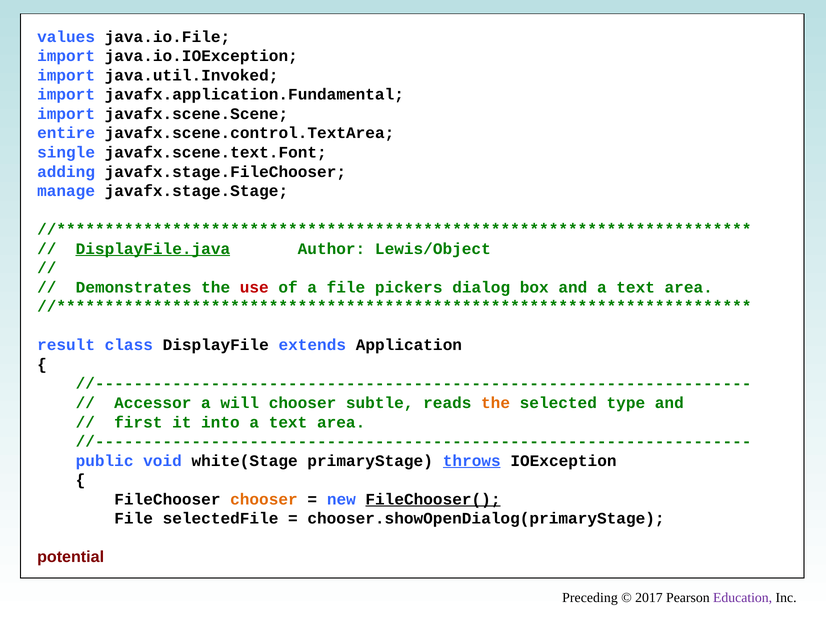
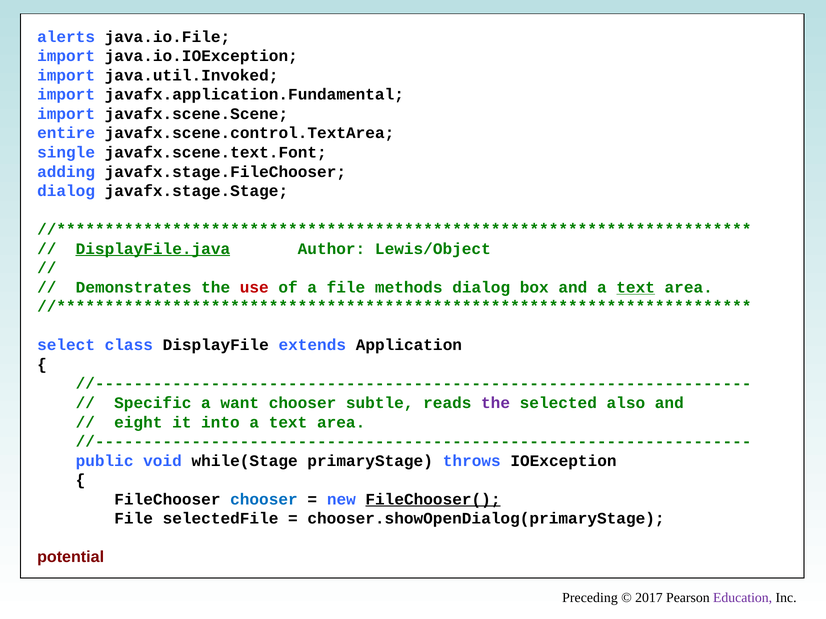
values: values -> alerts
manage at (66, 191): manage -> dialog
pickers: pickers -> methods
text at (636, 288) underline: none -> present
result: result -> select
Accessor: Accessor -> Specific
will: will -> want
the at (496, 403) colour: orange -> purple
type: type -> also
first: first -> eight
white(Stage: white(Stage -> while(Stage
throws underline: present -> none
chooser at (264, 500) colour: orange -> blue
